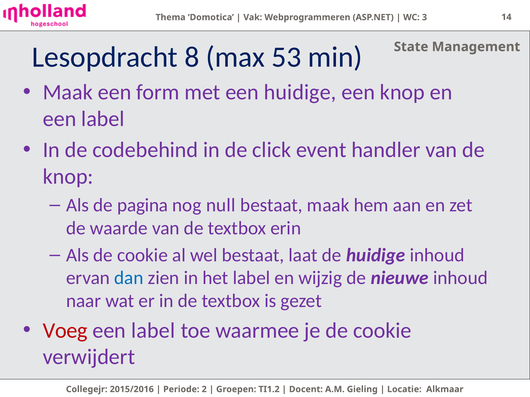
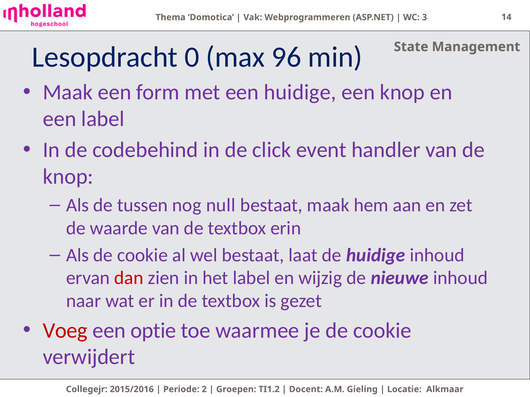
8: 8 -> 0
53: 53 -> 96
pagina: pagina -> tussen
dan colour: blue -> red
label at (153, 331): label -> optie
